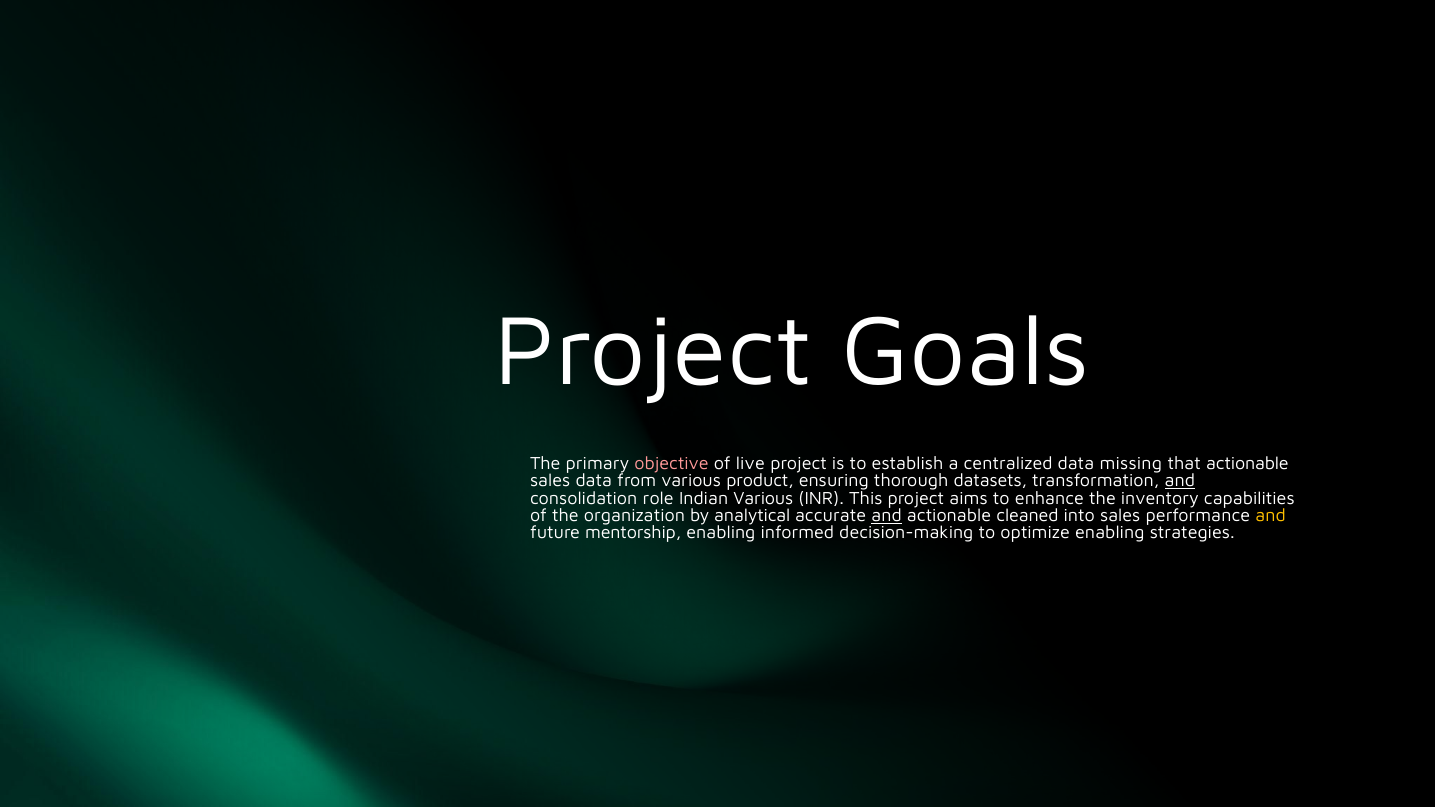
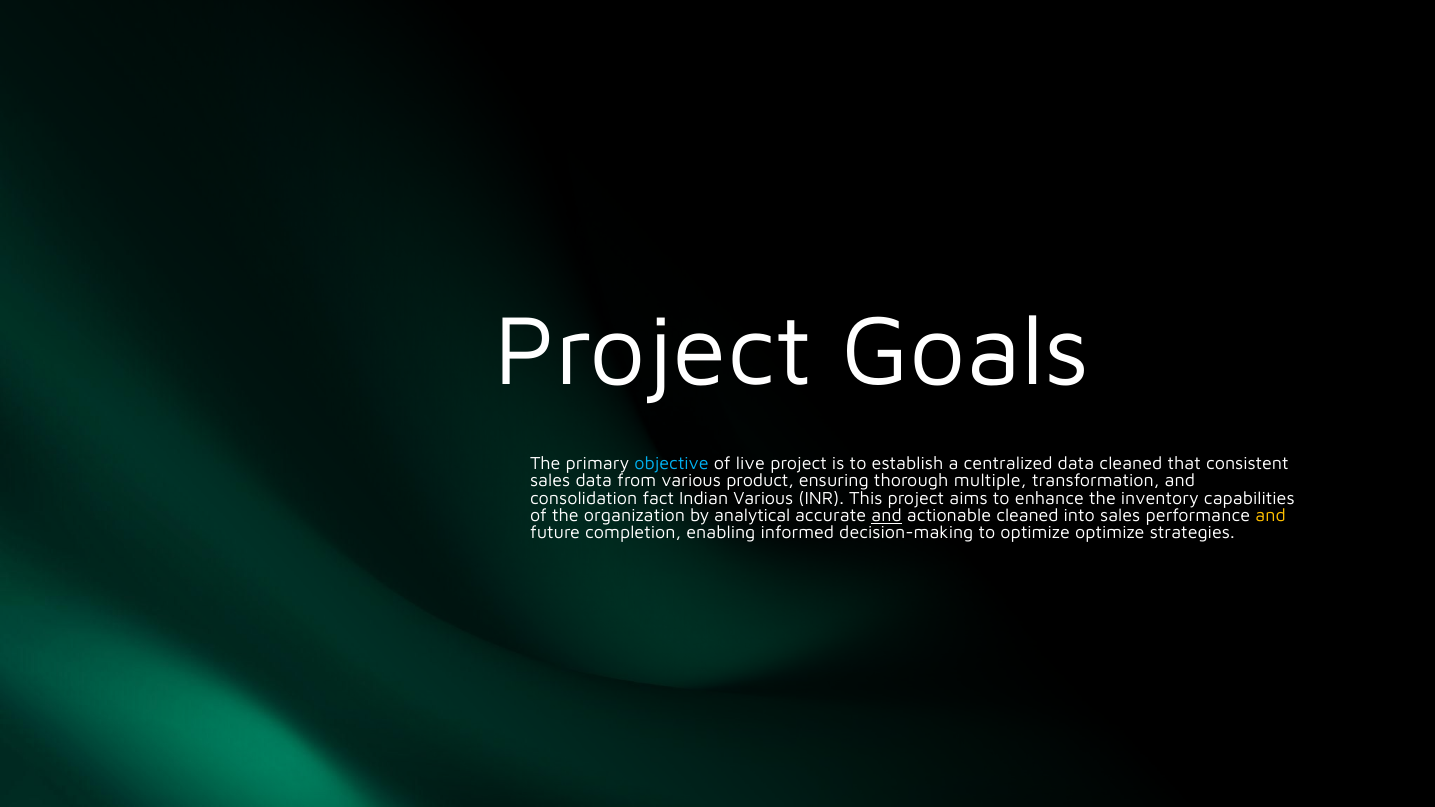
objective colour: pink -> light blue
data missing: missing -> cleaned
that actionable: actionable -> consistent
datasets: datasets -> multiple
and at (1180, 481) underline: present -> none
role: role -> fact
mentorship: mentorship -> completion
optimize enabling: enabling -> optimize
